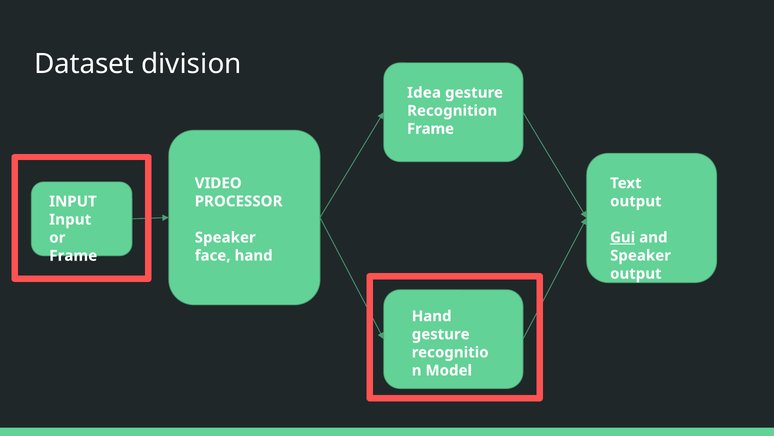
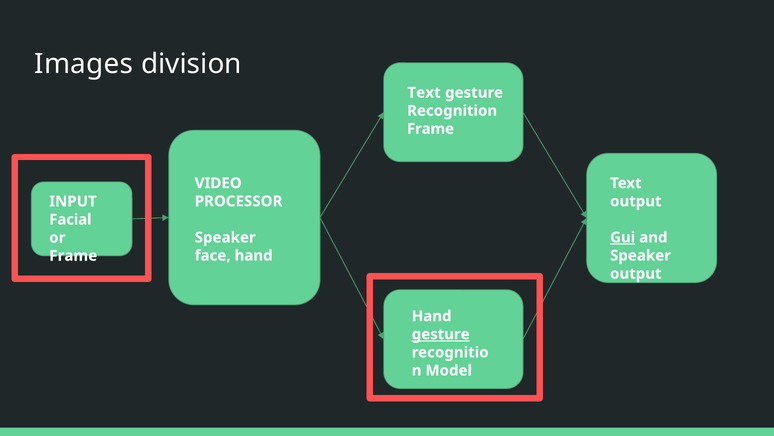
Dataset: Dataset -> Images
Idea at (424, 93): Idea -> Text
Input at (70, 219): Input -> Facial
gesture at (441, 334) underline: none -> present
